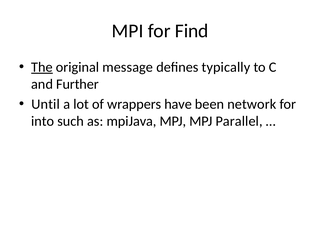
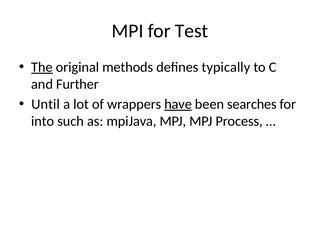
Find: Find -> Test
message: message -> methods
have underline: none -> present
network: network -> searches
Parallel: Parallel -> Process
